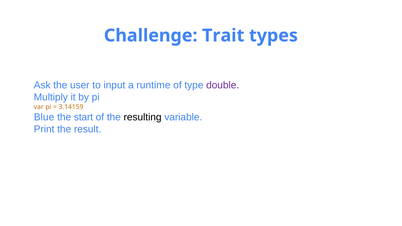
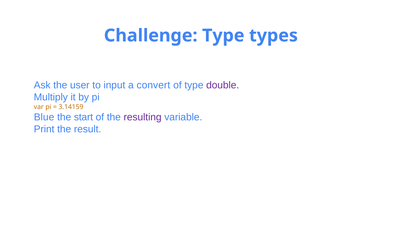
Challenge Trait: Trait -> Type
runtime: runtime -> convert
resulting colour: black -> purple
